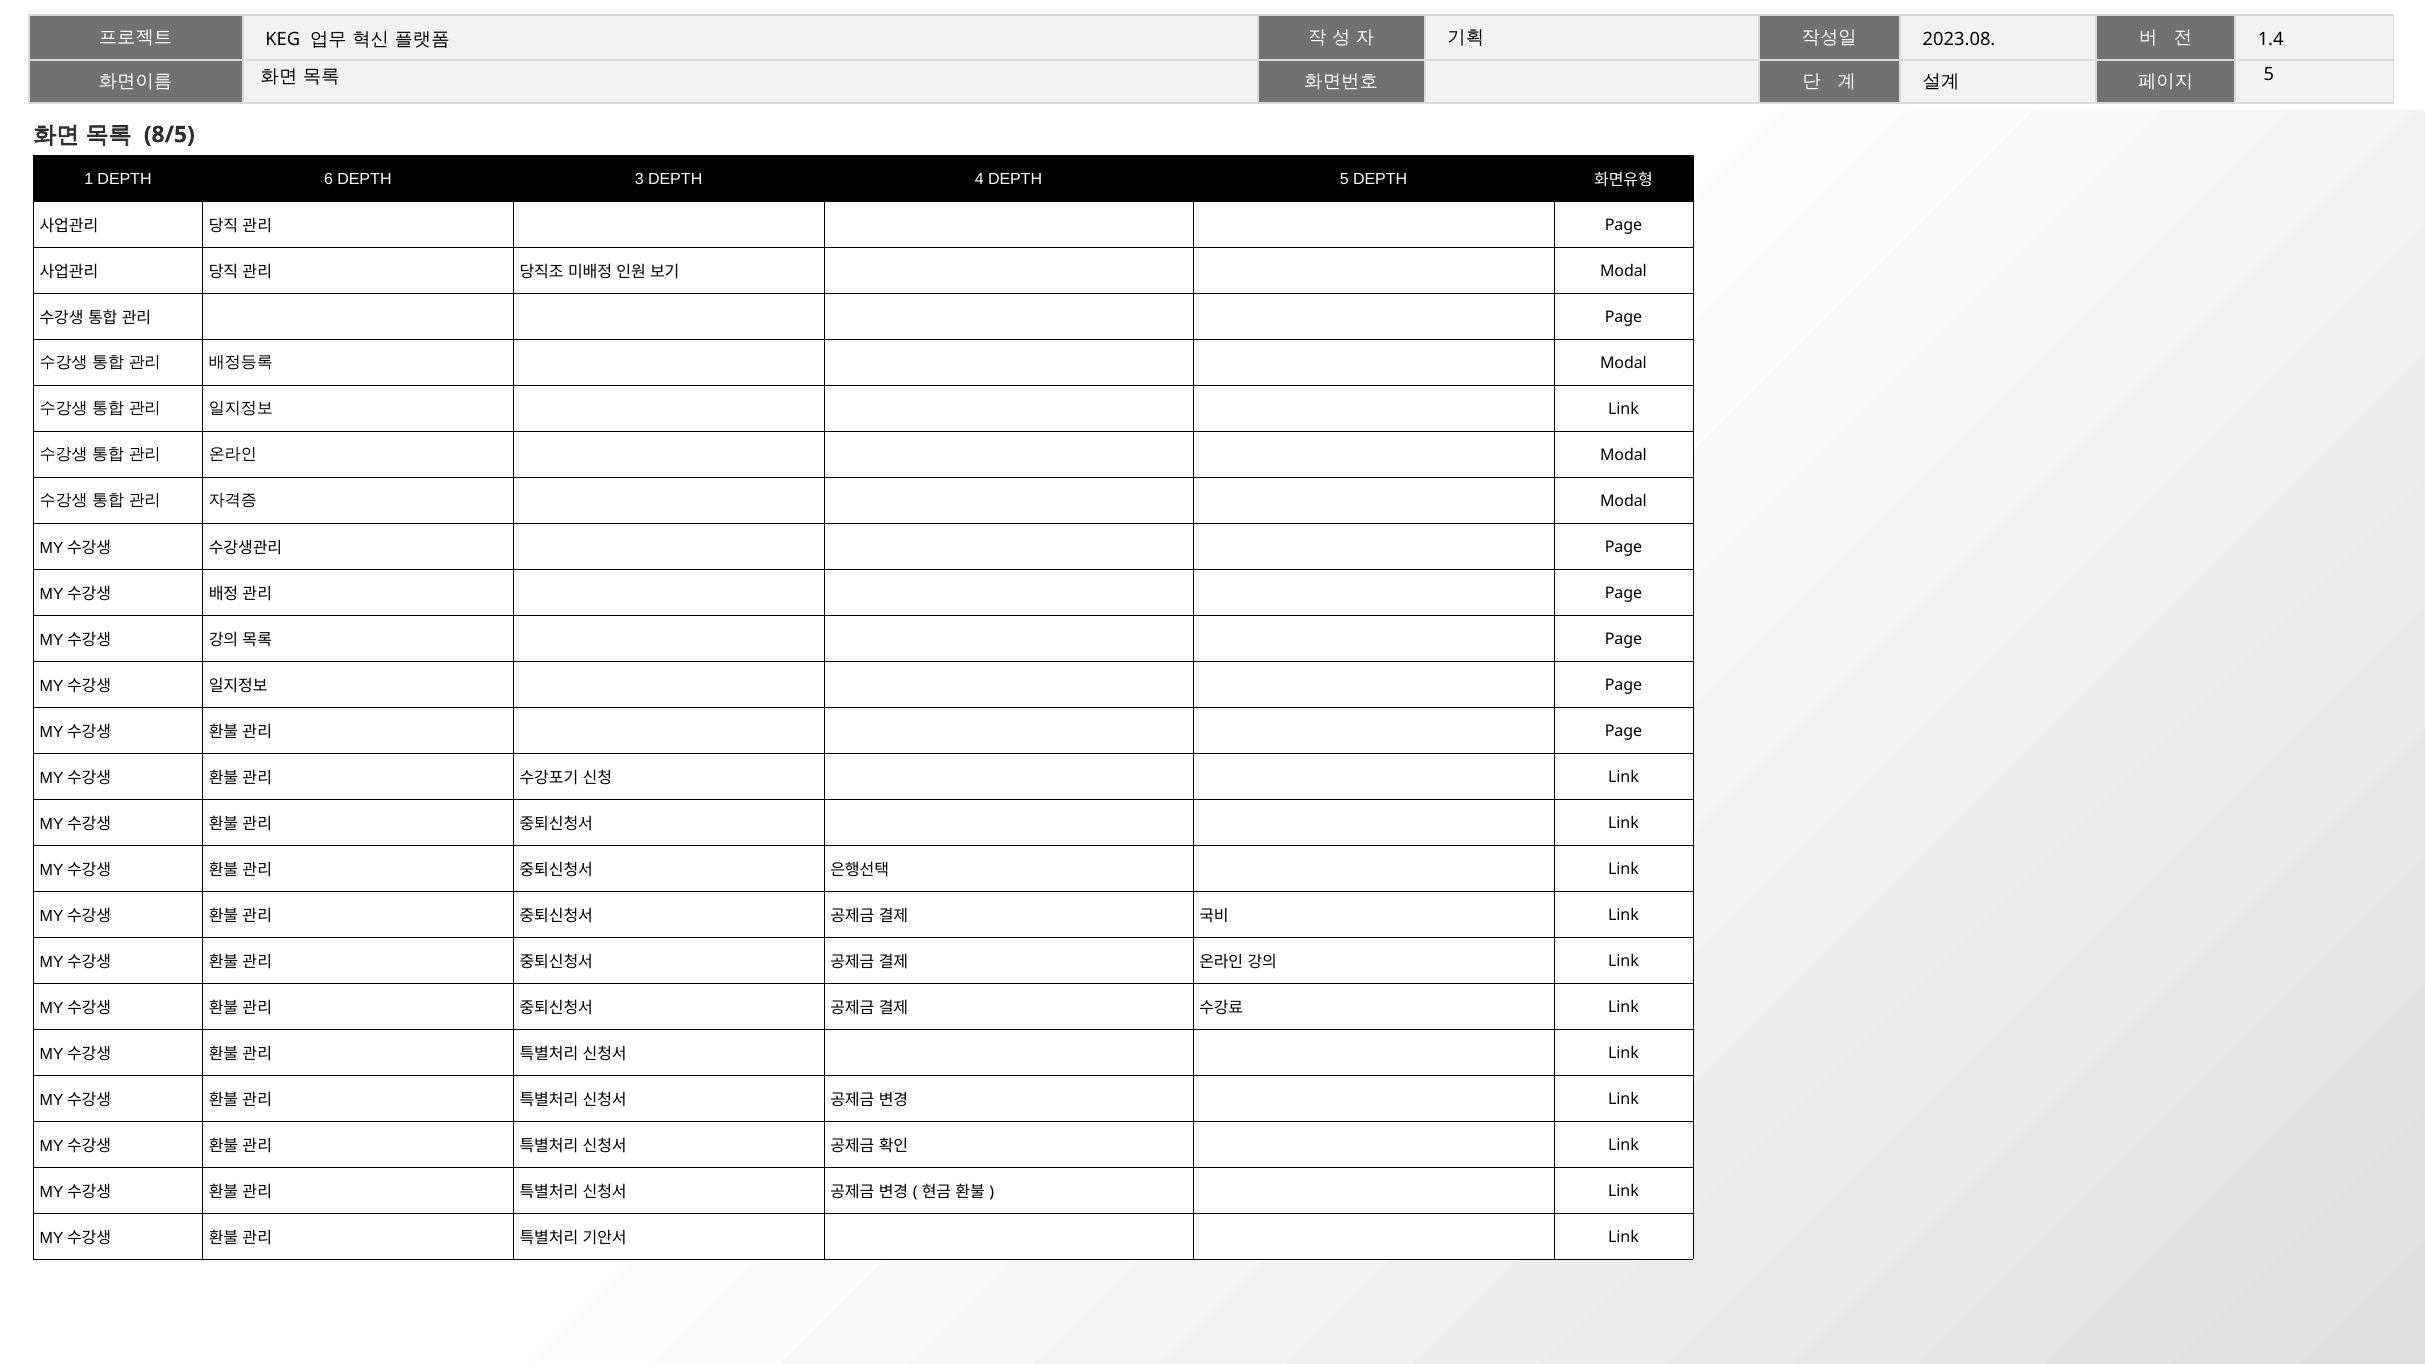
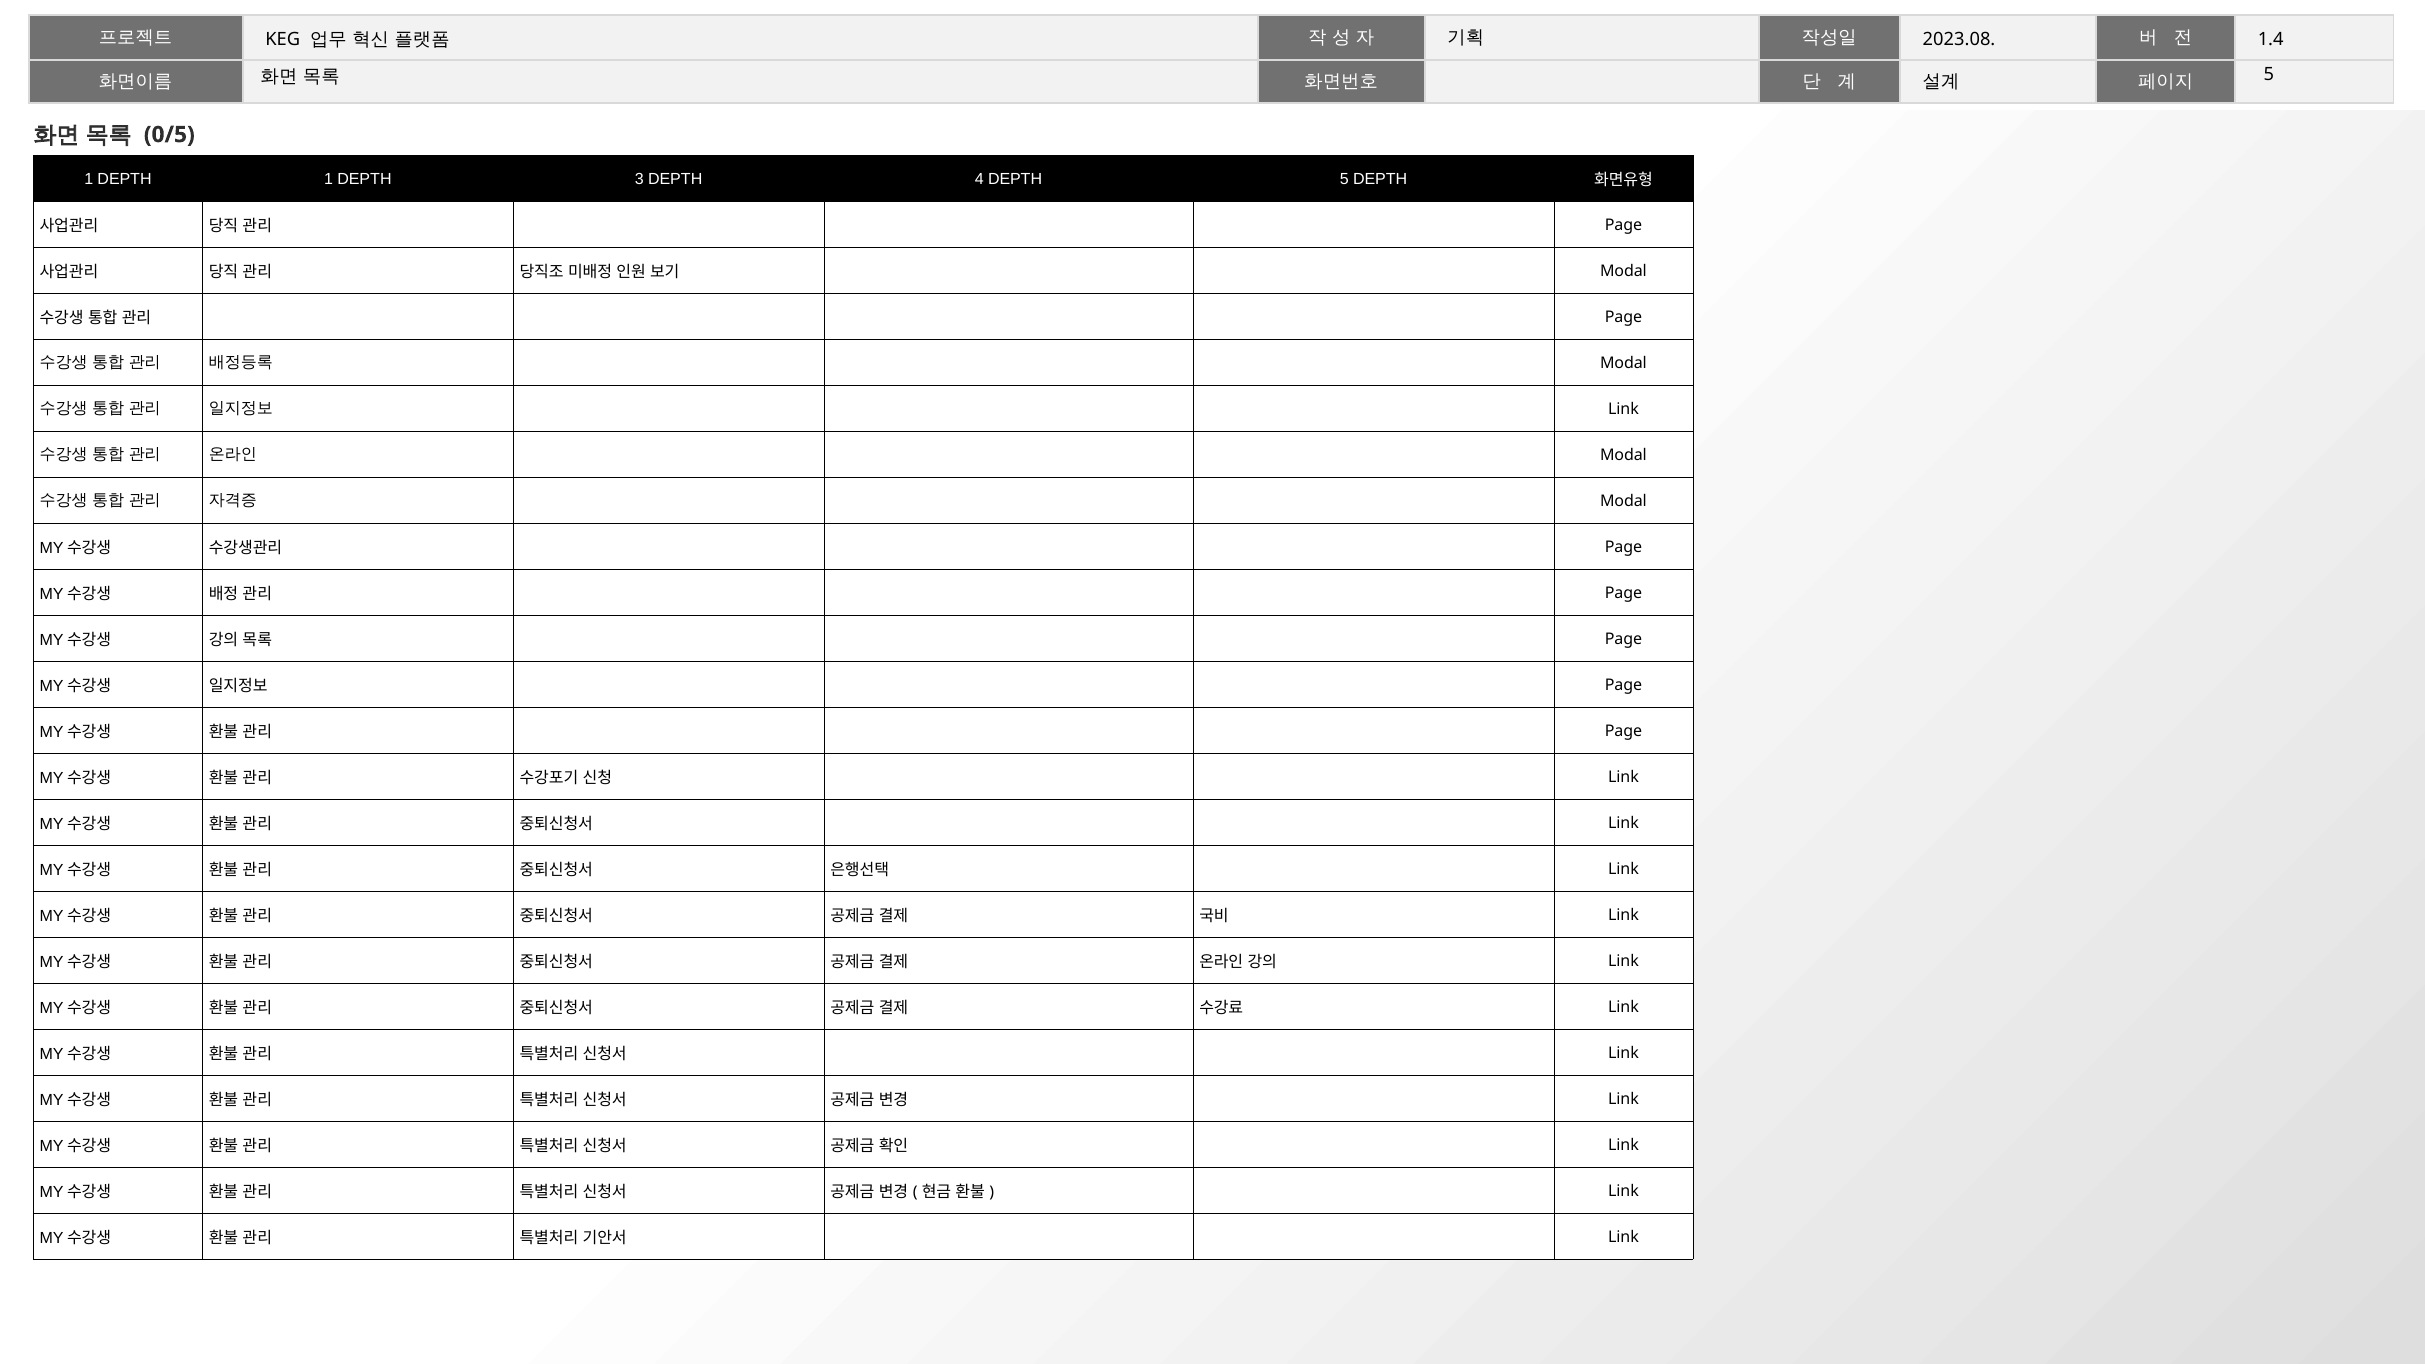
8/5: 8/5 -> 0/5
DEPTH 6: 6 -> 1
